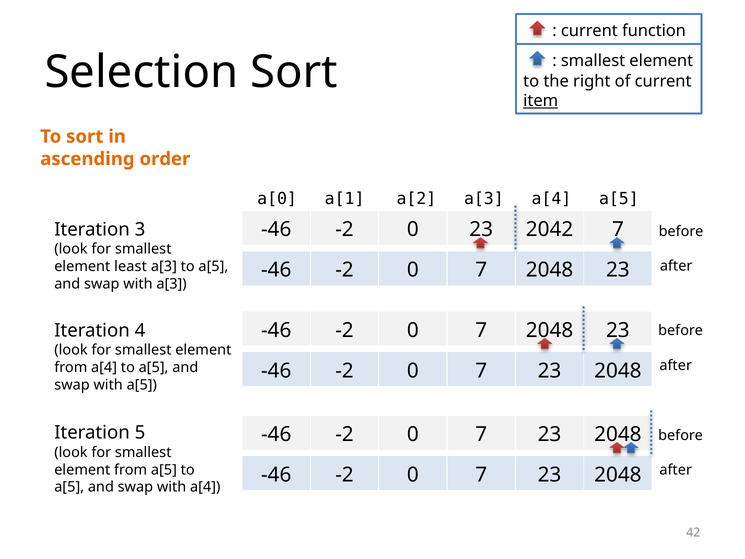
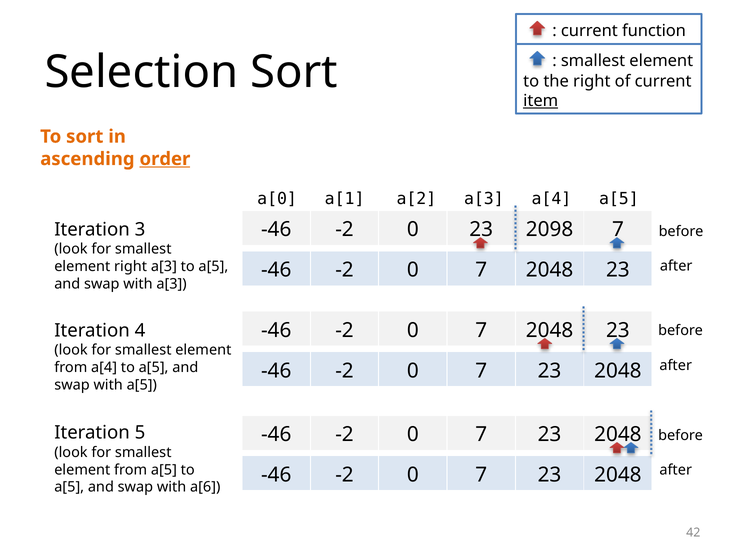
order underline: none -> present
2042: 2042 -> 2098
element least: least -> right
with a[4: a[4 -> a[6
